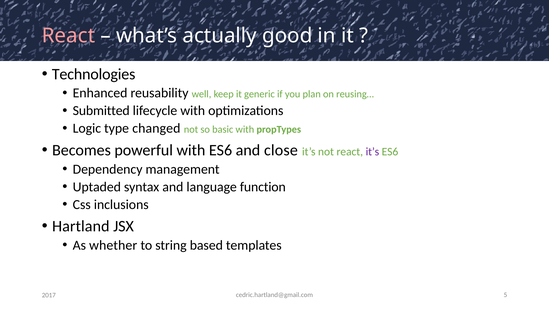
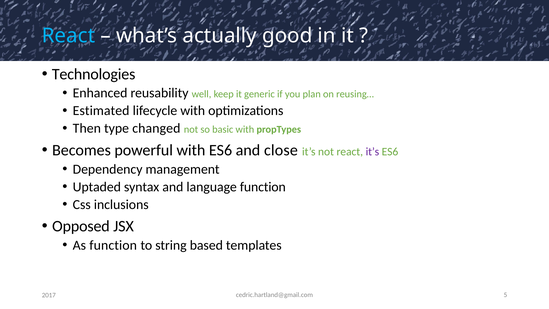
React at (68, 36) colour: pink -> light blue
Submitted: Submitted -> Estimated
Logic: Logic -> Then
Hartland: Hartland -> Opposed
As whether: whether -> function
